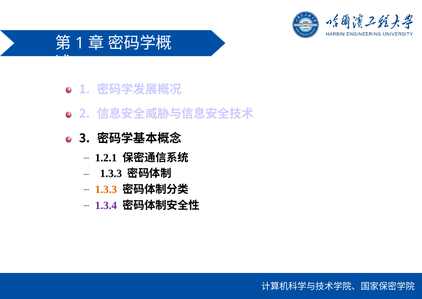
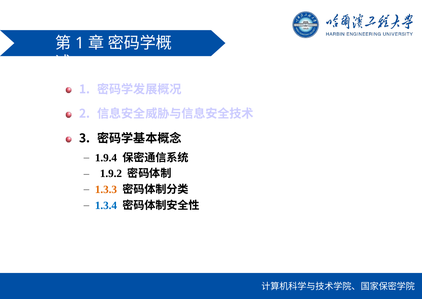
1.2.1: 1.2.1 -> 1.9.4
1.3.3 at (111, 173): 1.3.3 -> 1.9.2
1.3.4 colour: purple -> blue
